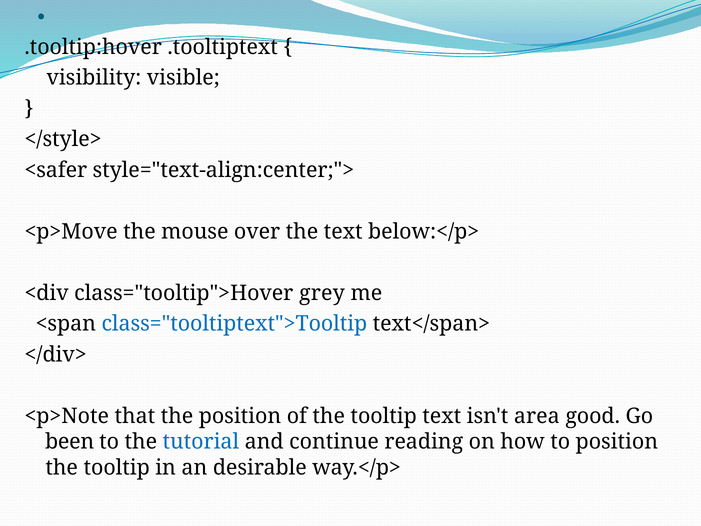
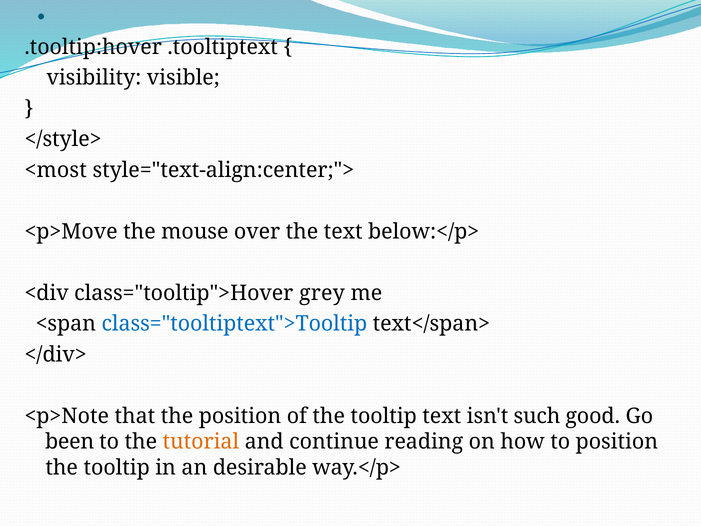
<safer: <safer -> <most
area: area -> such
tutorial colour: blue -> orange
